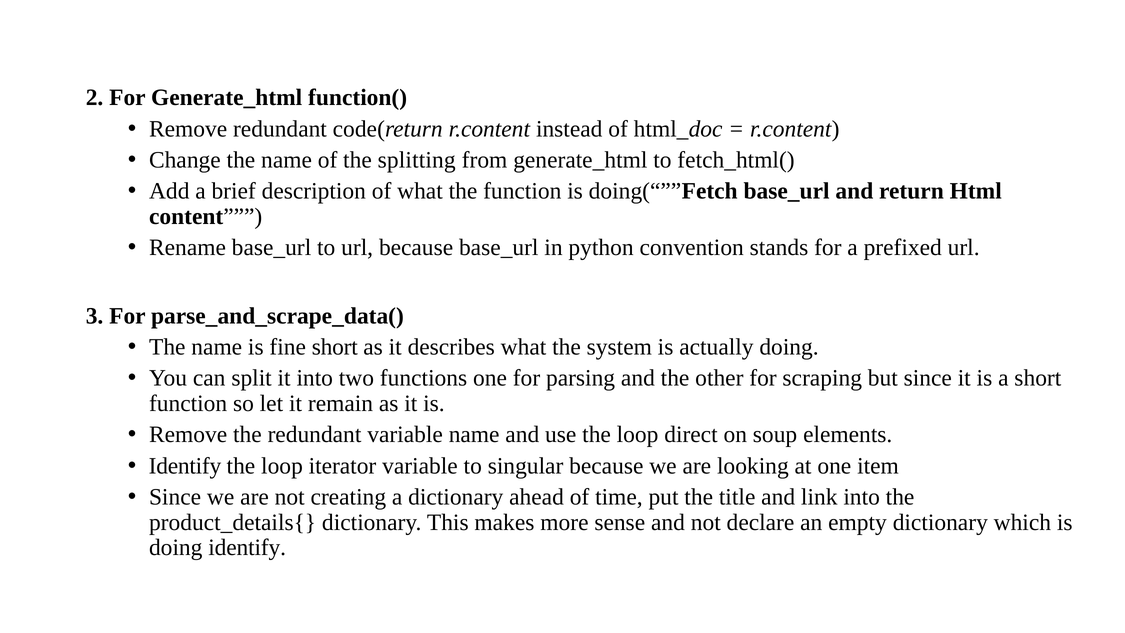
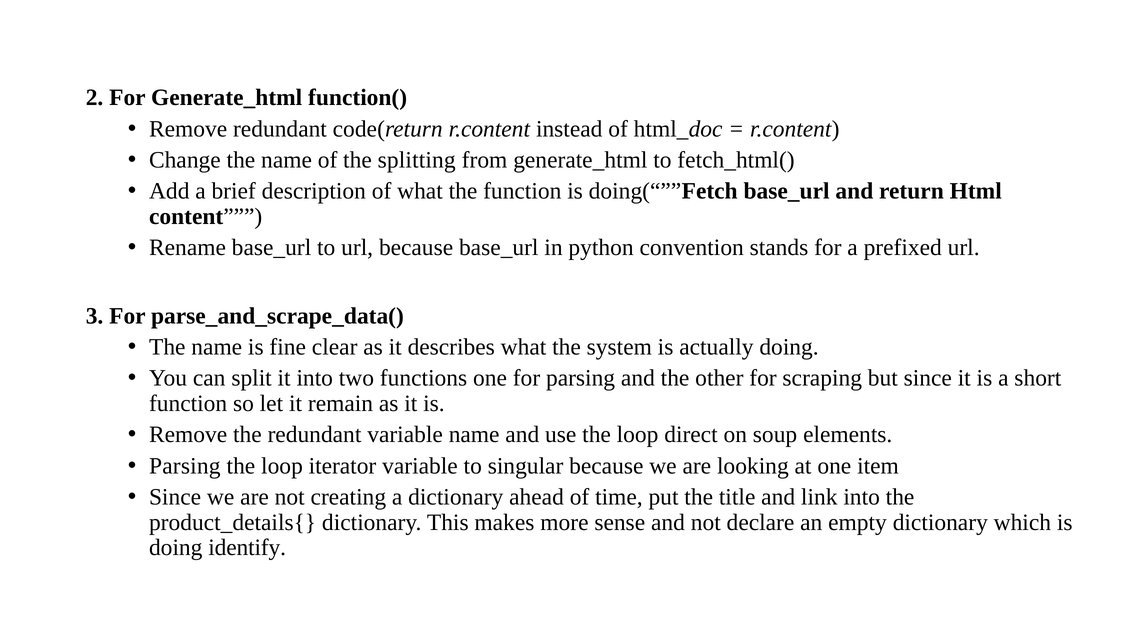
fine short: short -> clear
Identify at (185, 466): Identify -> Parsing
